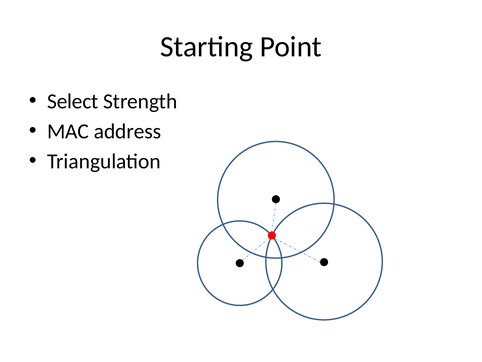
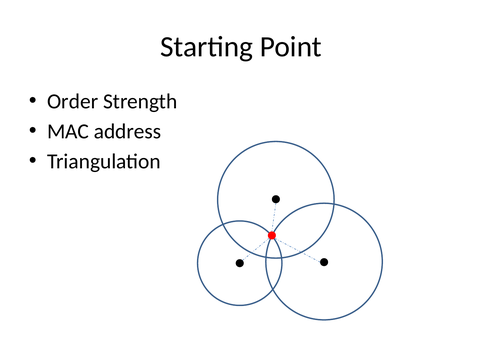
Select: Select -> Order
